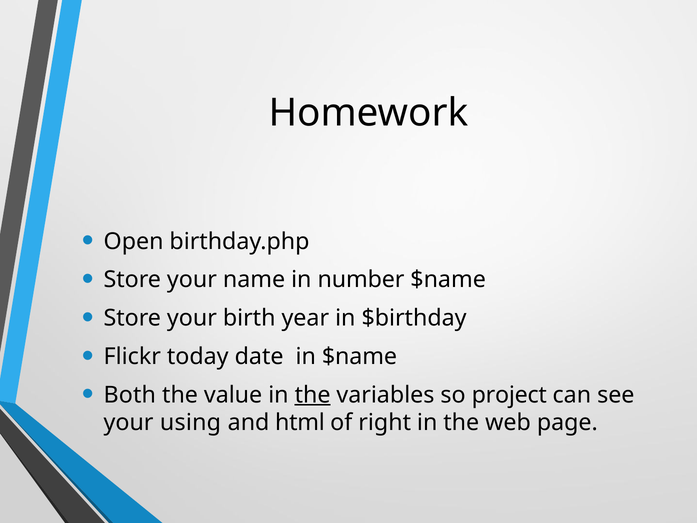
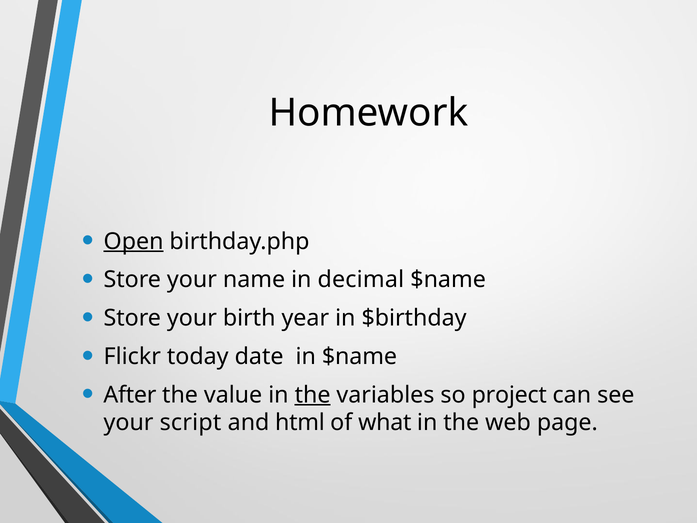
Open underline: none -> present
number: number -> decimal
Both: Both -> After
using: using -> script
right: right -> what
